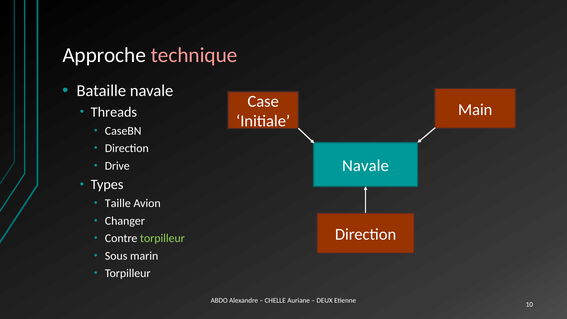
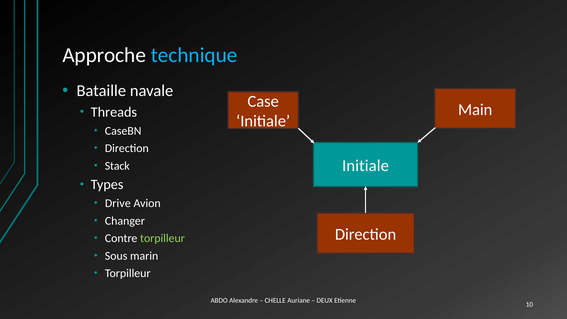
technique colour: pink -> light blue
Navale at (366, 166): Navale -> Initiale
Drive: Drive -> Stack
Taille: Taille -> Drive
